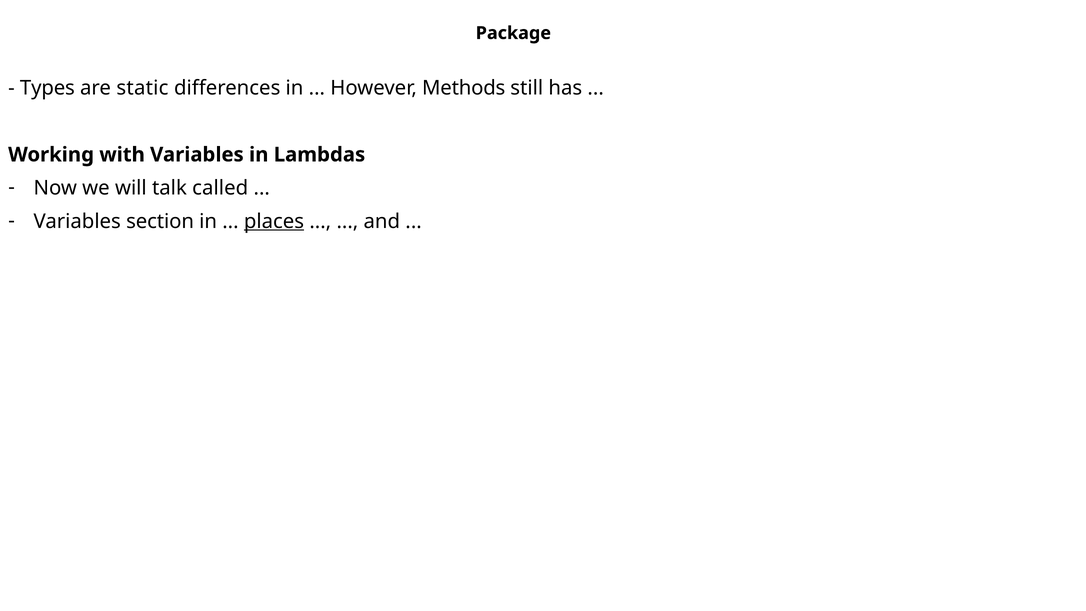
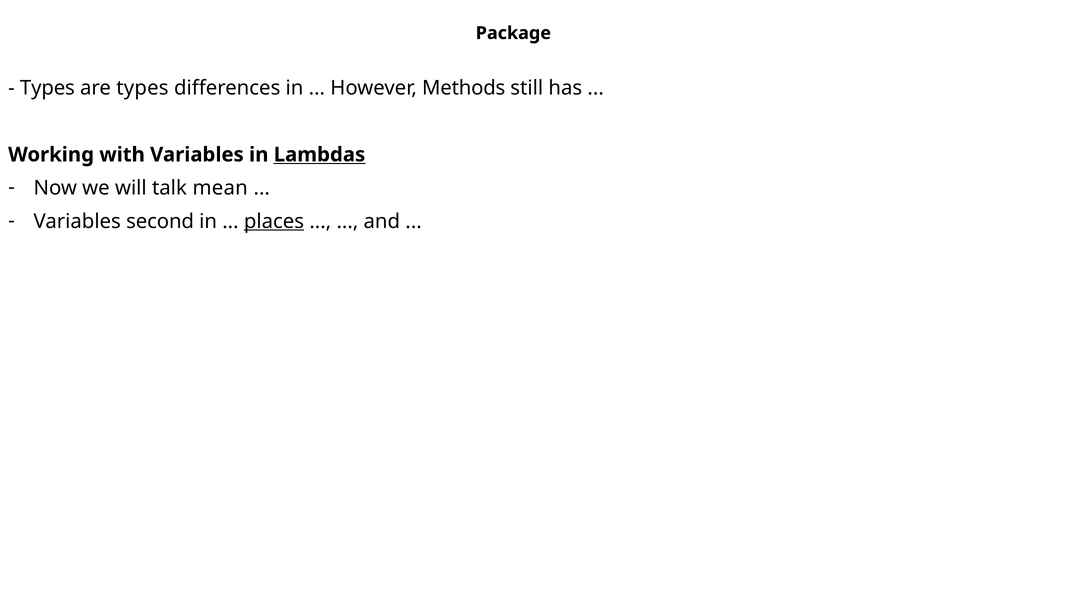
are static: static -> types
Lambdas underline: none -> present
called: called -> mean
section: section -> second
